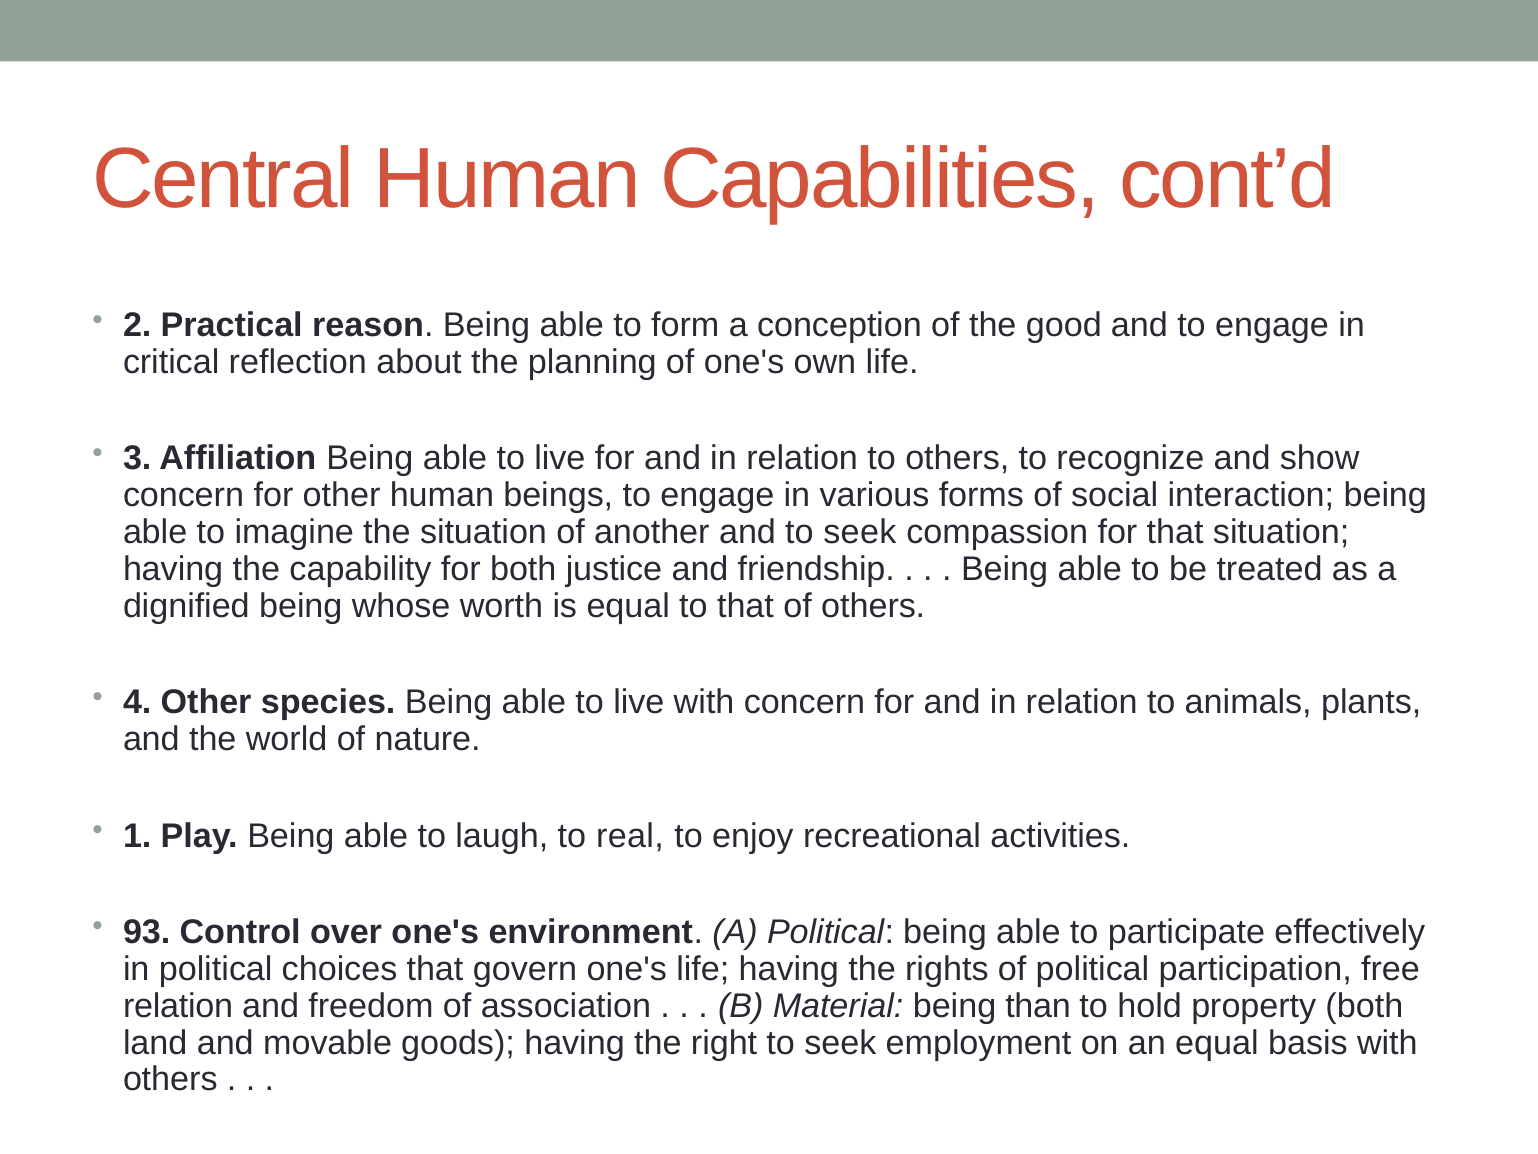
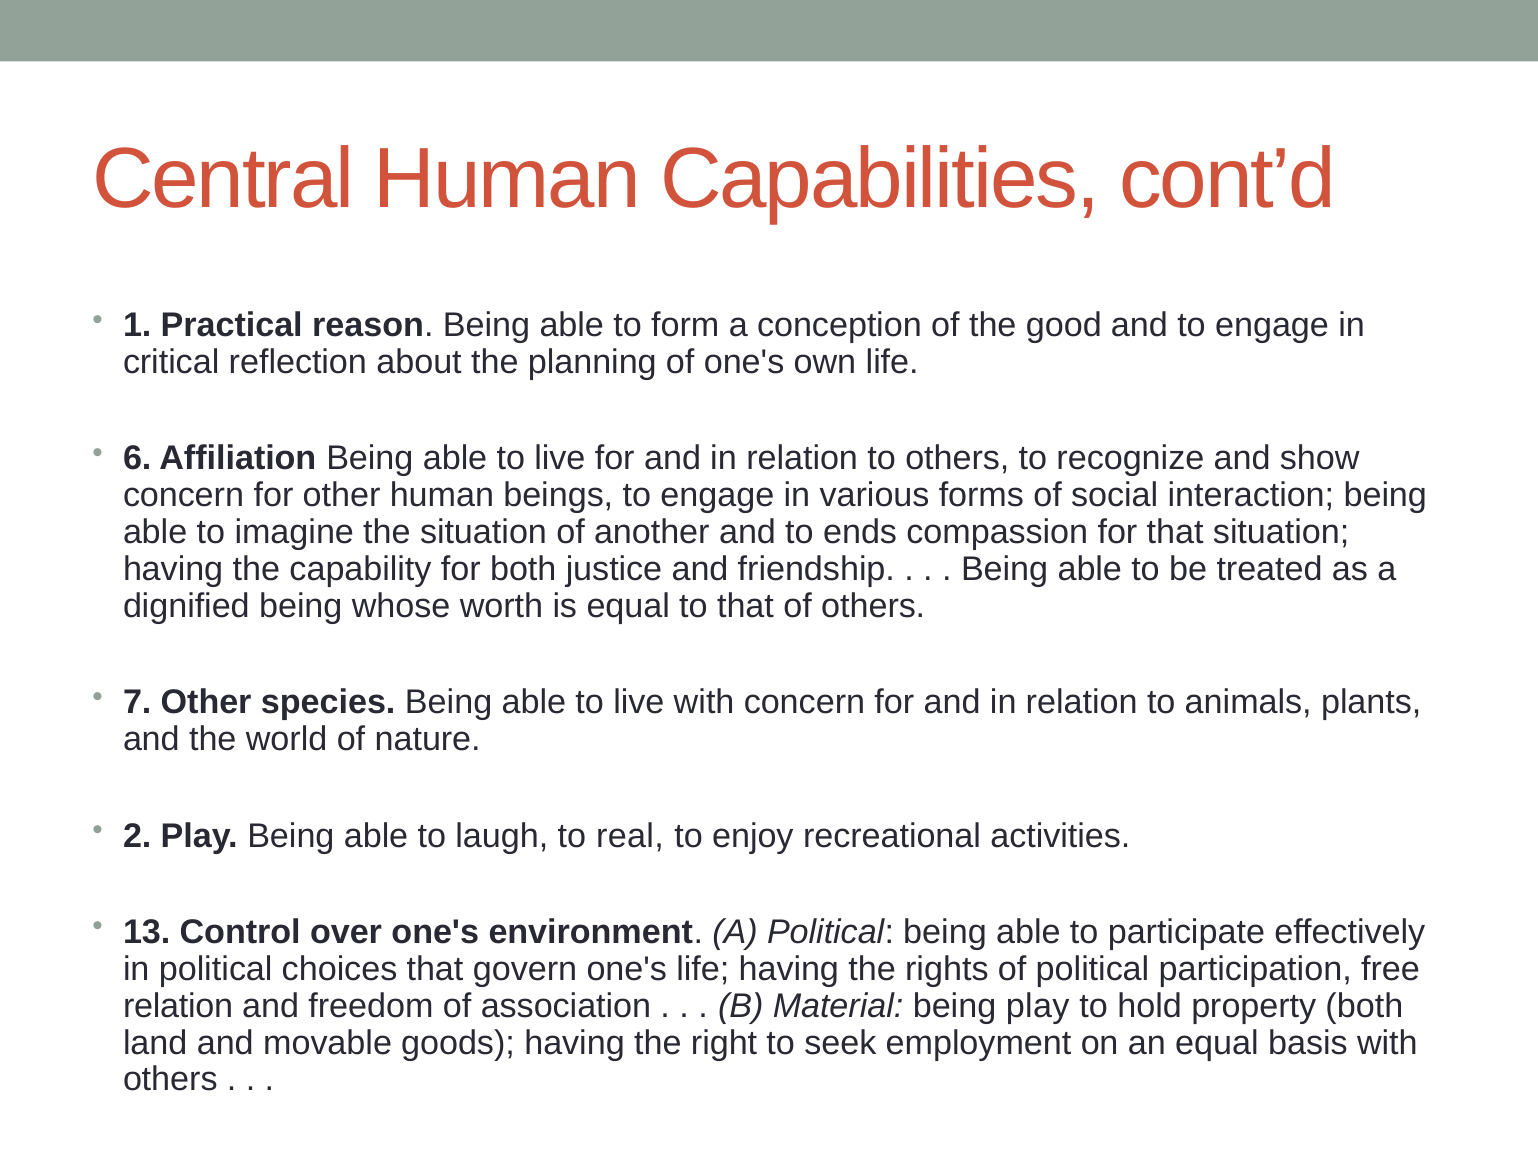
2: 2 -> 1
3: 3 -> 6
and to seek: seek -> ends
4: 4 -> 7
1: 1 -> 2
93: 93 -> 13
being than: than -> play
